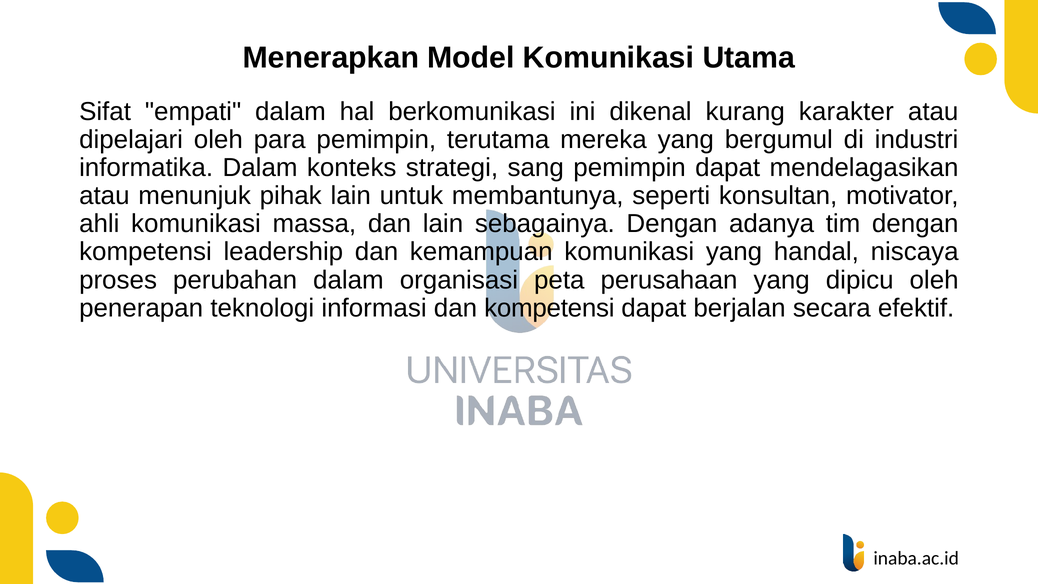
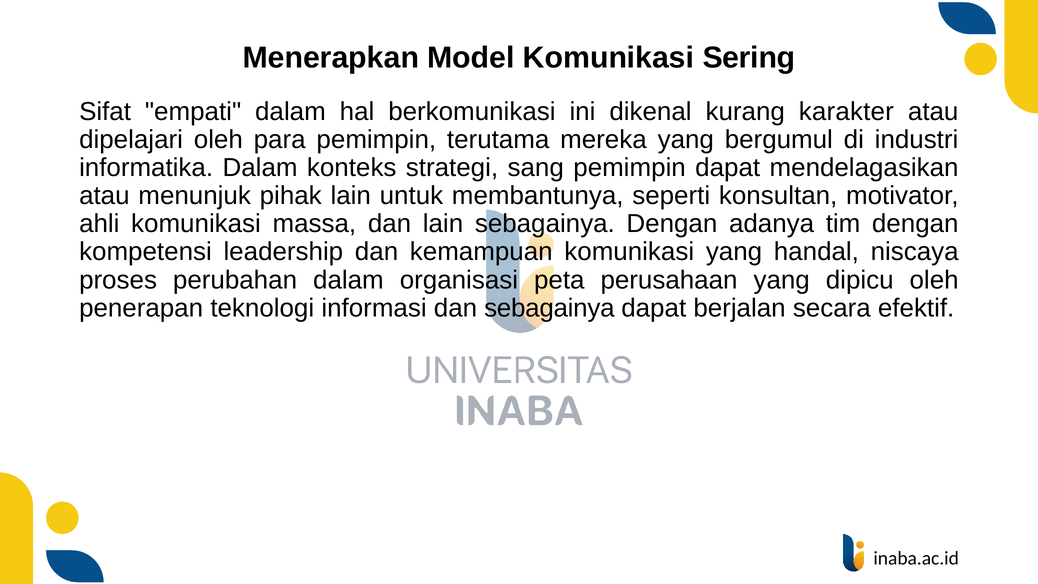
Utama: Utama -> Sering
dan kompetensi: kompetensi -> sebagainya
